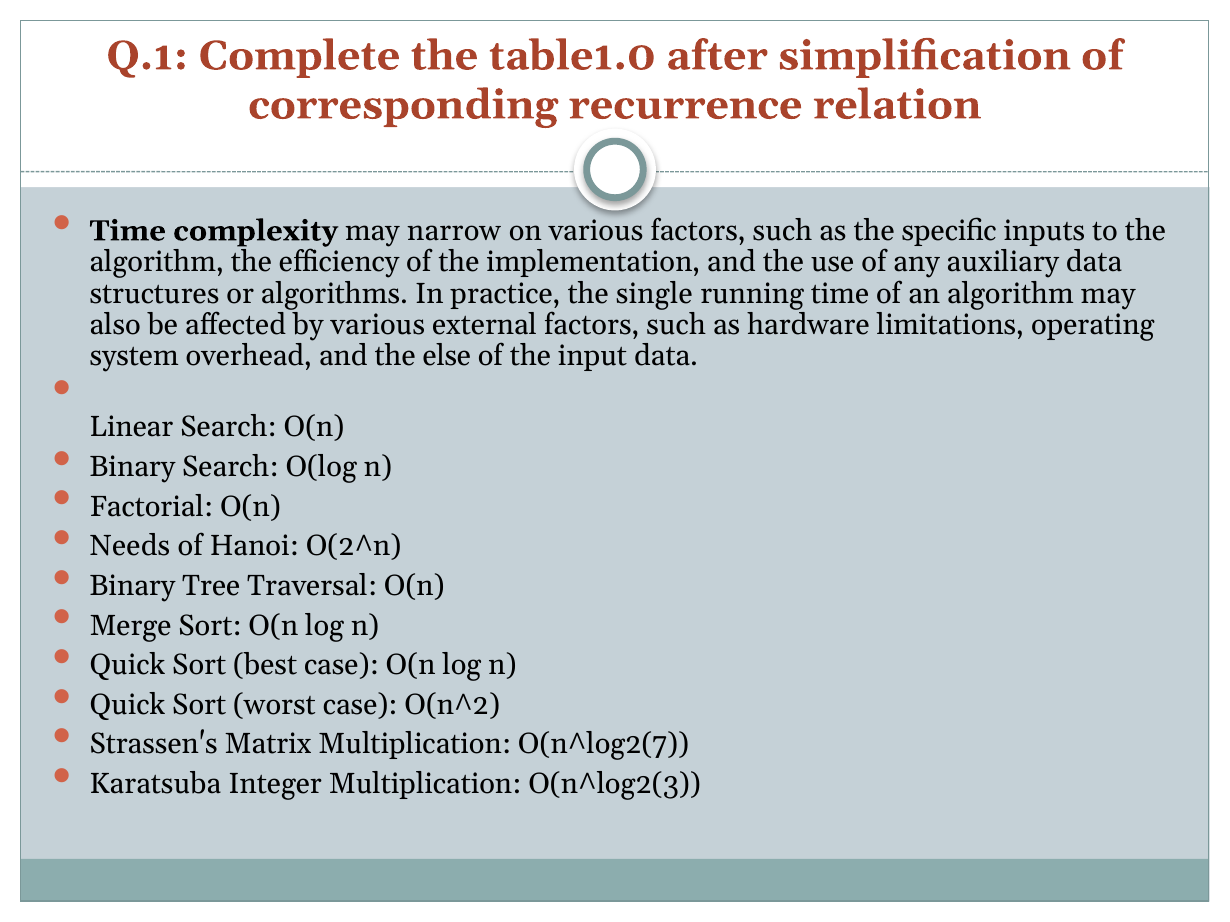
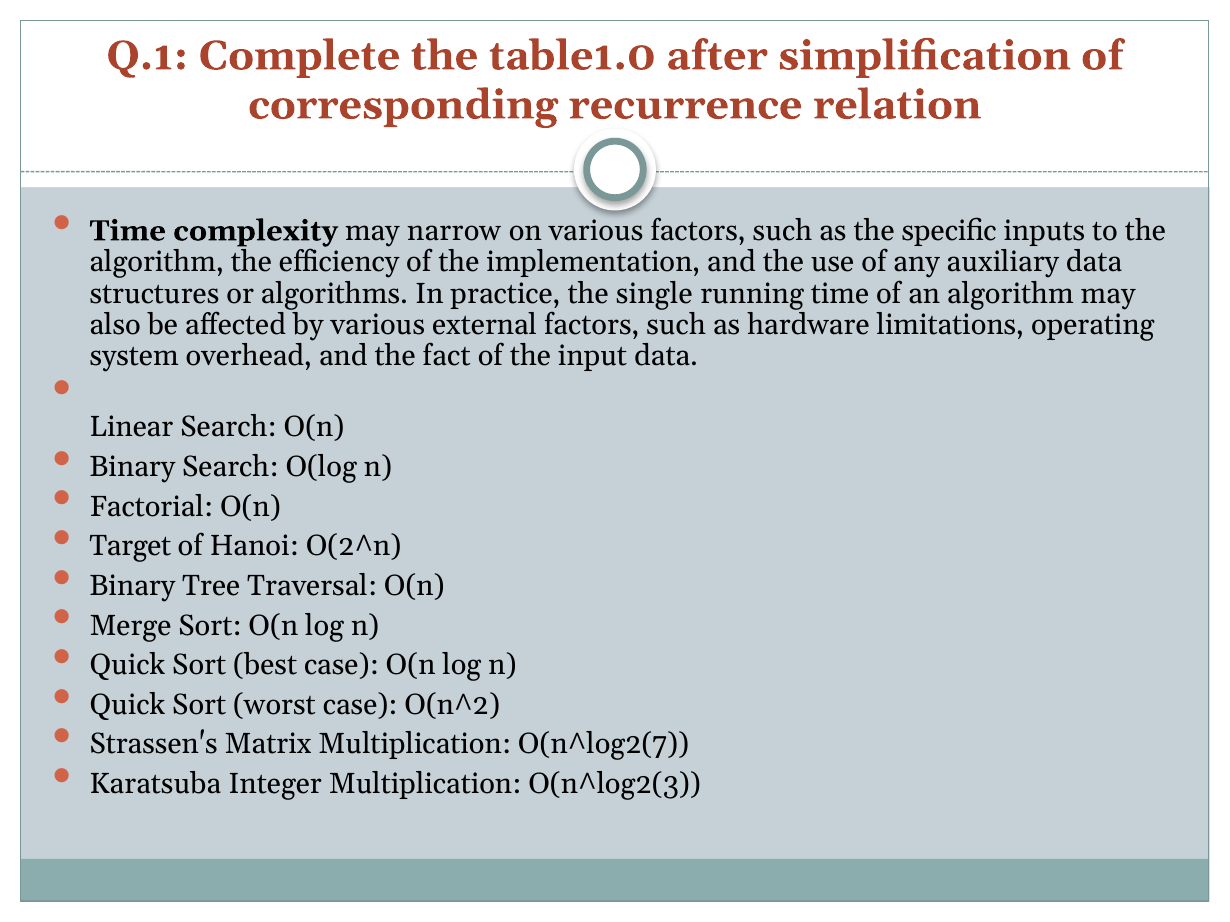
else: else -> fact
Needs: Needs -> Target
